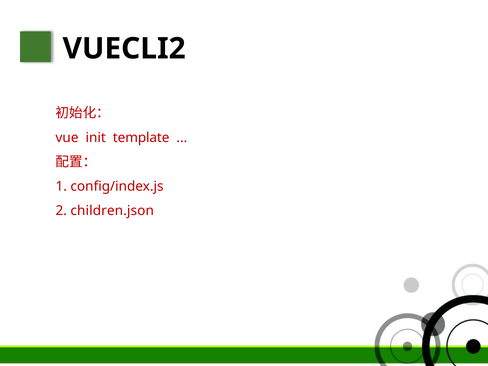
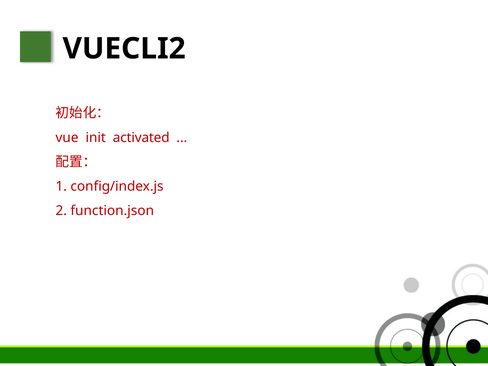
template: template -> activated
children.json: children.json -> function.json
